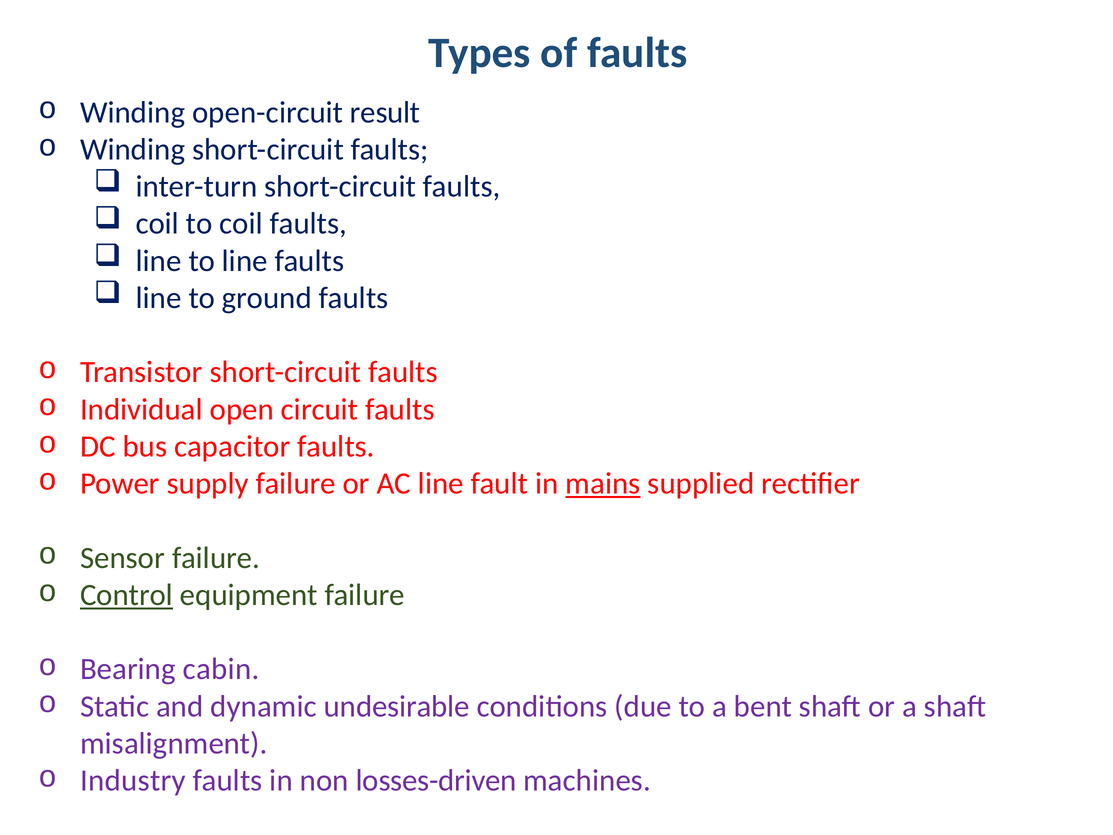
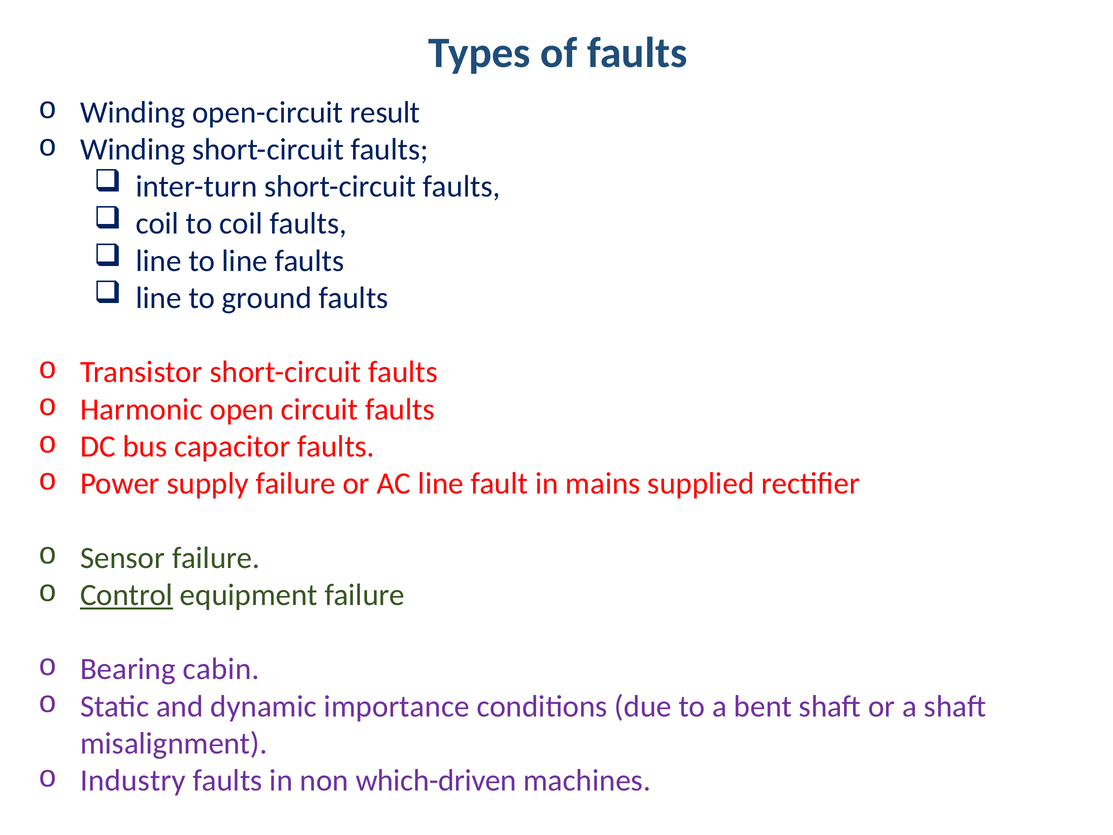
Individual: Individual -> Harmonic
mains underline: present -> none
undesirable: undesirable -> importance
losses-driven: losses-driven -> which-driven
